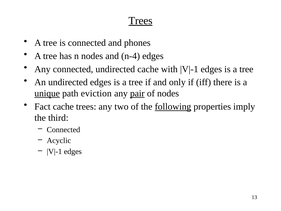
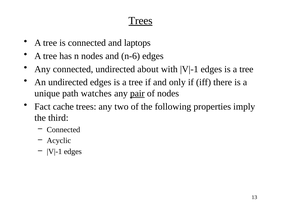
phones: phones -> laptops
n-4: n-4 -> n-6
undirected cache: cache -> about
unique underline: present -> none
eviction: eviction -> watches
following underline: present -> none
